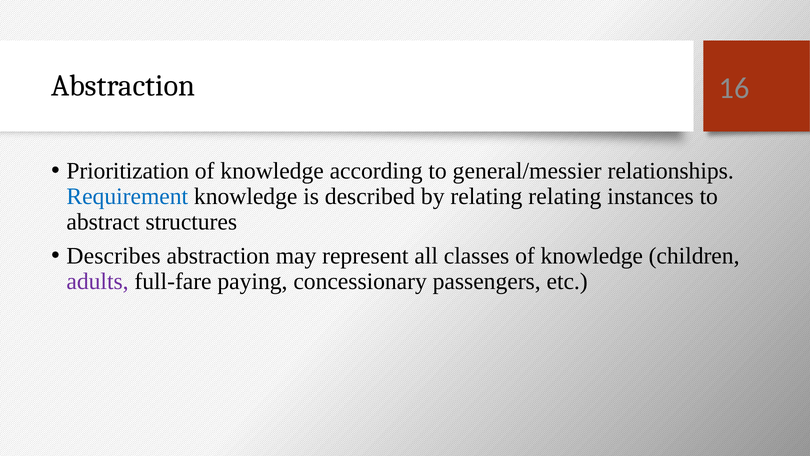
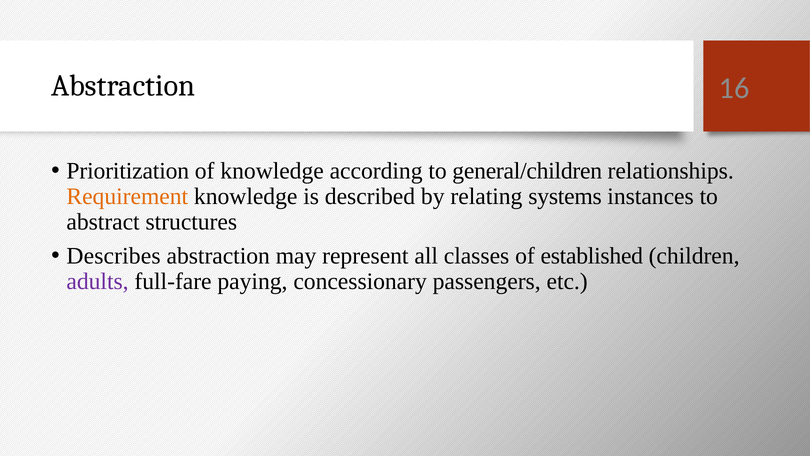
general/messier: general/messier -> general/children
Requirement colour: blue -> orange
relating relating: relating -> systems
classes of knowledge: knowledge -> established
